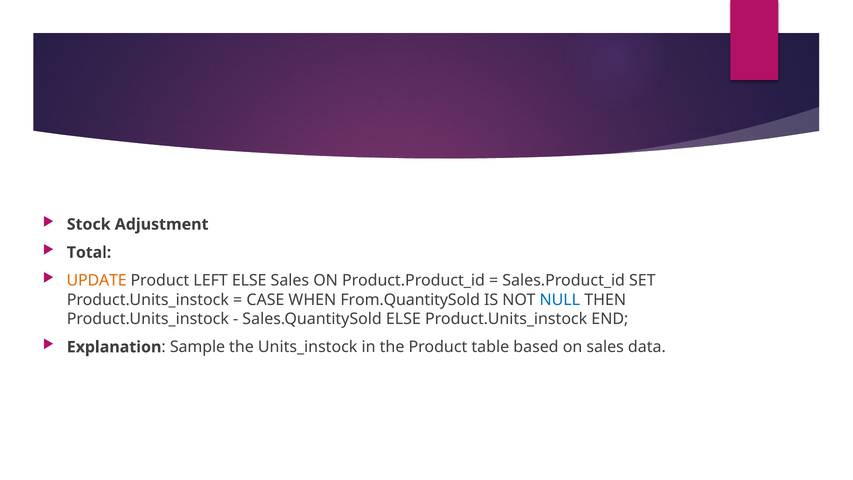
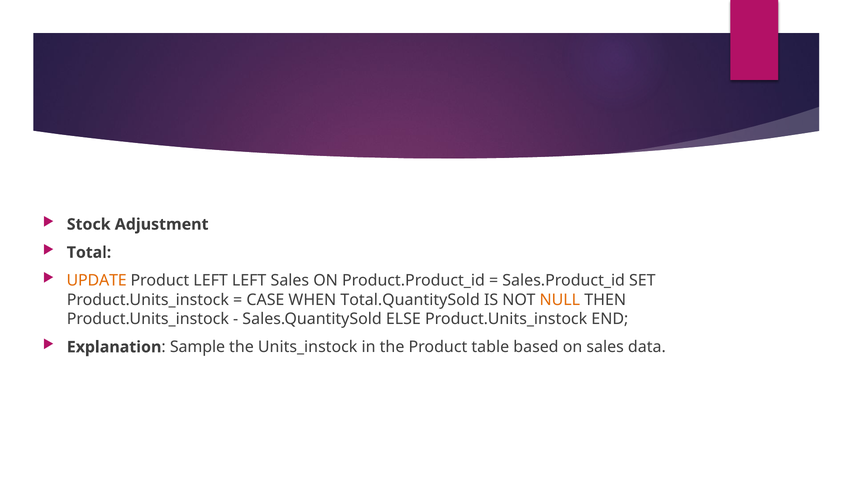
LEFT ELSE: ELSE -> LEFT
From.QuantitySold: From.QuantitySold -> Total.QuantitySold
NULL colour: blue -> orange
